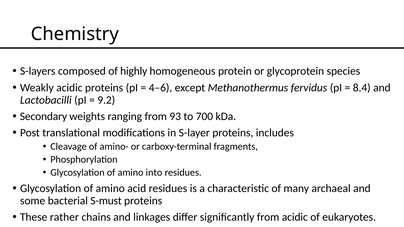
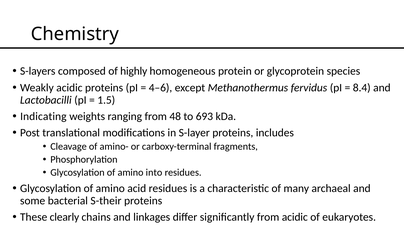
9.2: 9.2 -> 1.5
Secondary: Secondary -> Indicating
93: 93 -> 48
700: 700 -> 693
S-must: S-must -> S-their
rather: rather -> clearly
